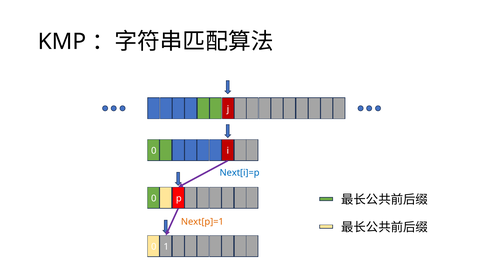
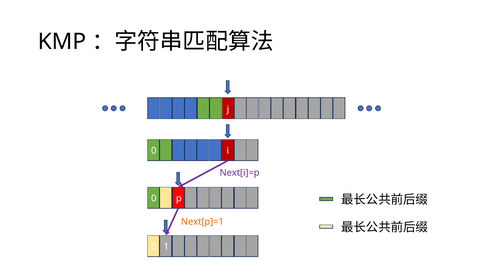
Next[i]=p colour: blue -> purple
